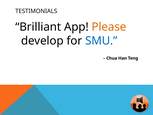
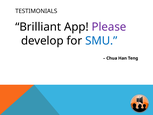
Please colour: orange -> purple
